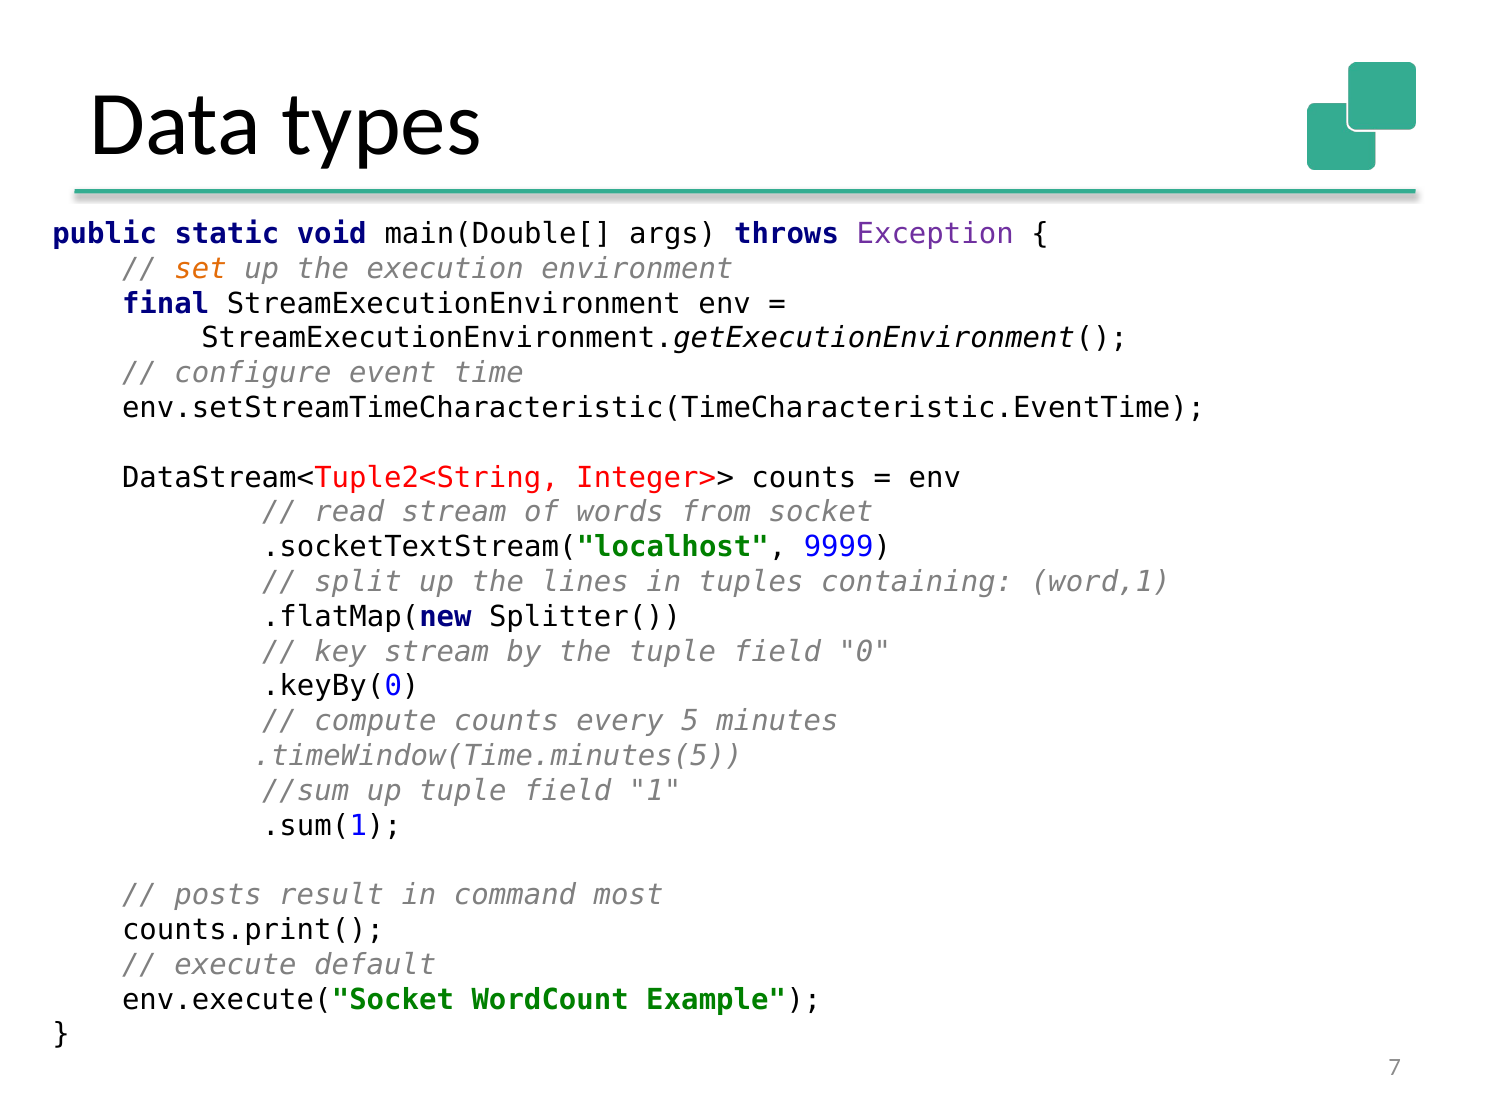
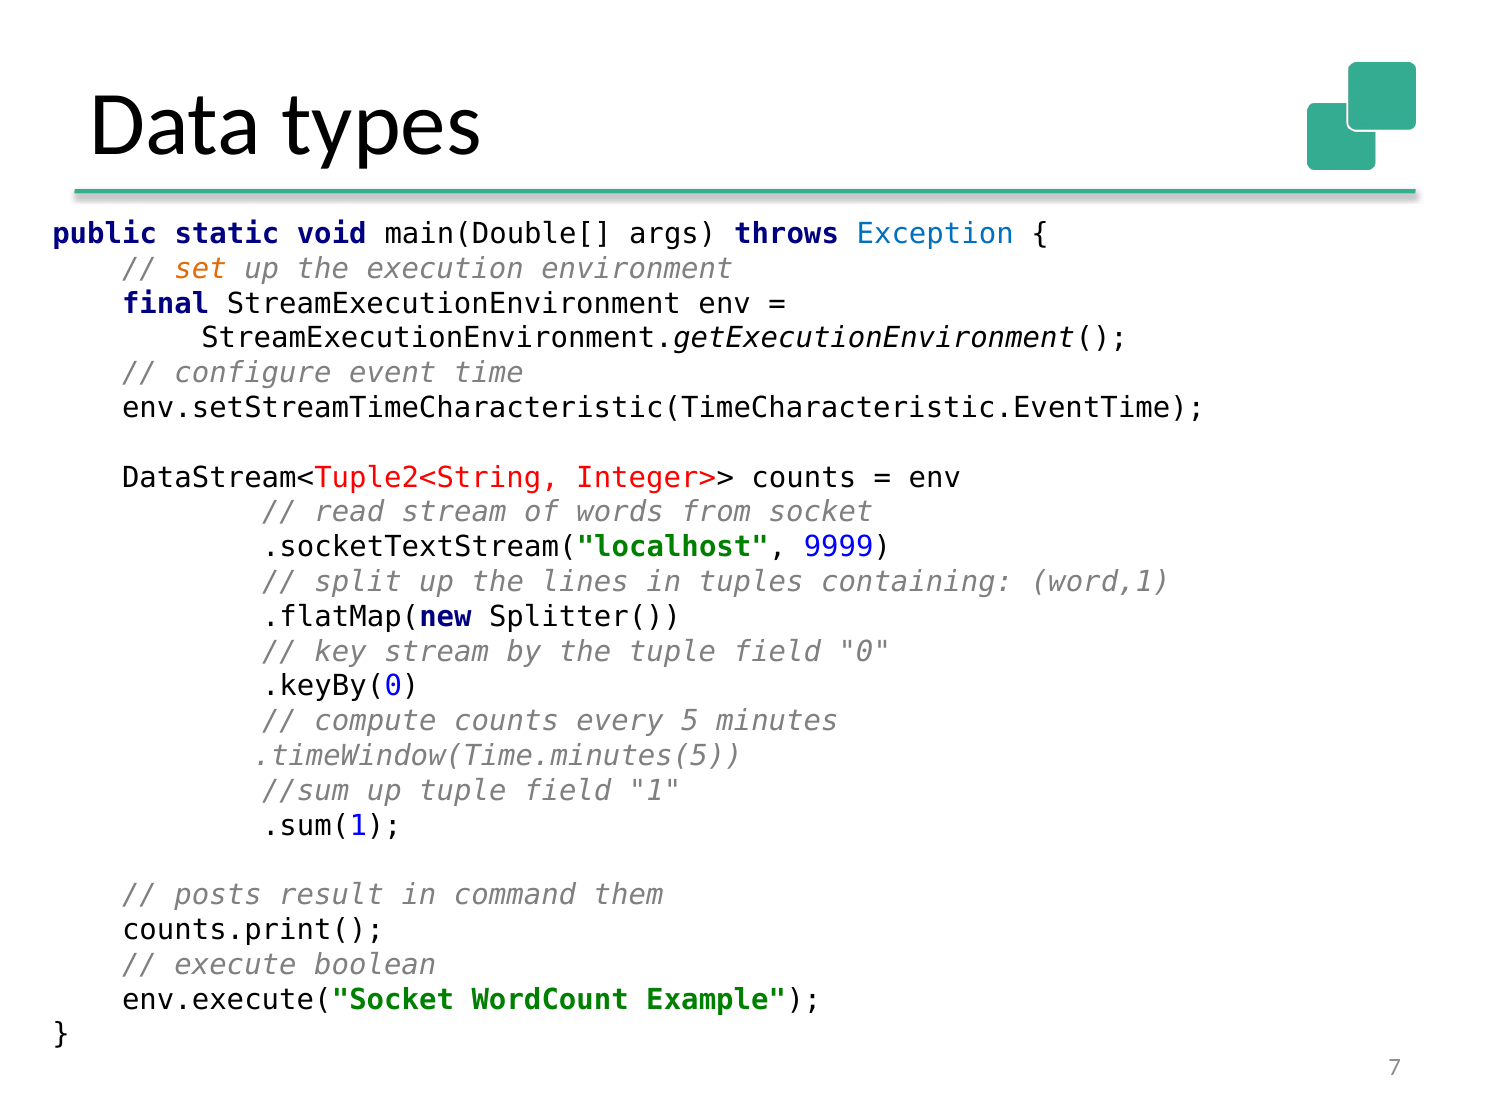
Exception colour: purple -> blue
most: most -> them
default: default -> boolean
